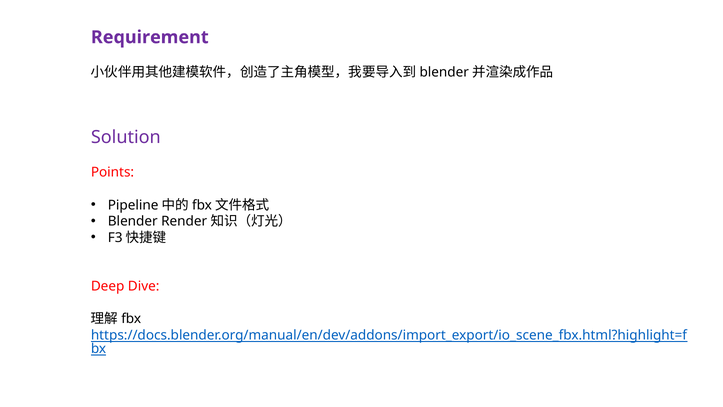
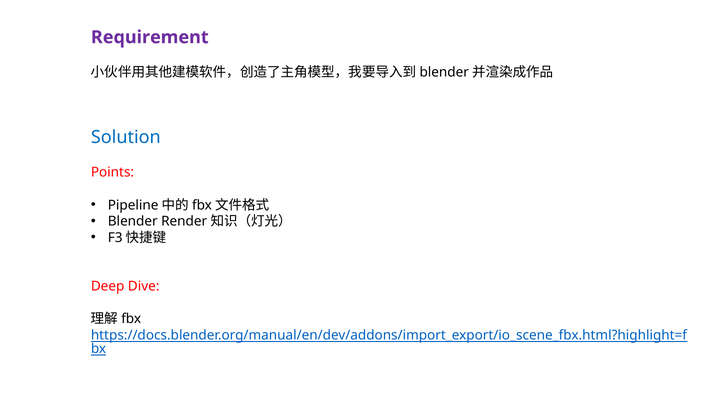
Solution colour: purple -> blue
